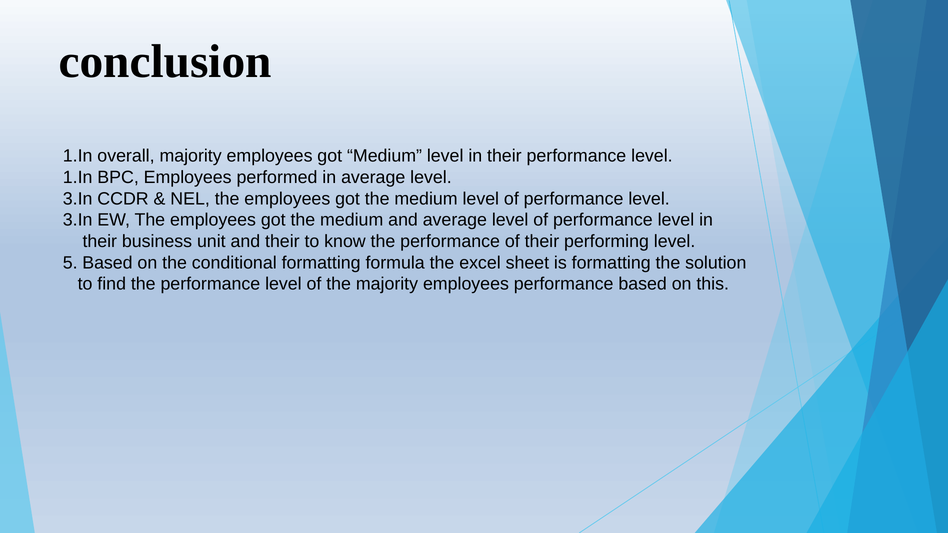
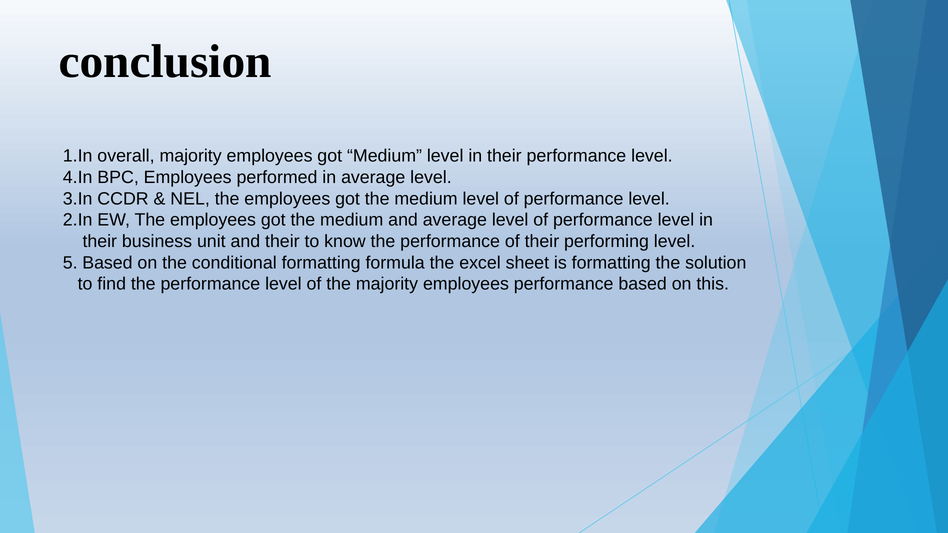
1.In at (78, 177): 1.In -> 4.In
3.In at (78, 220): 3.In -> 2.In
